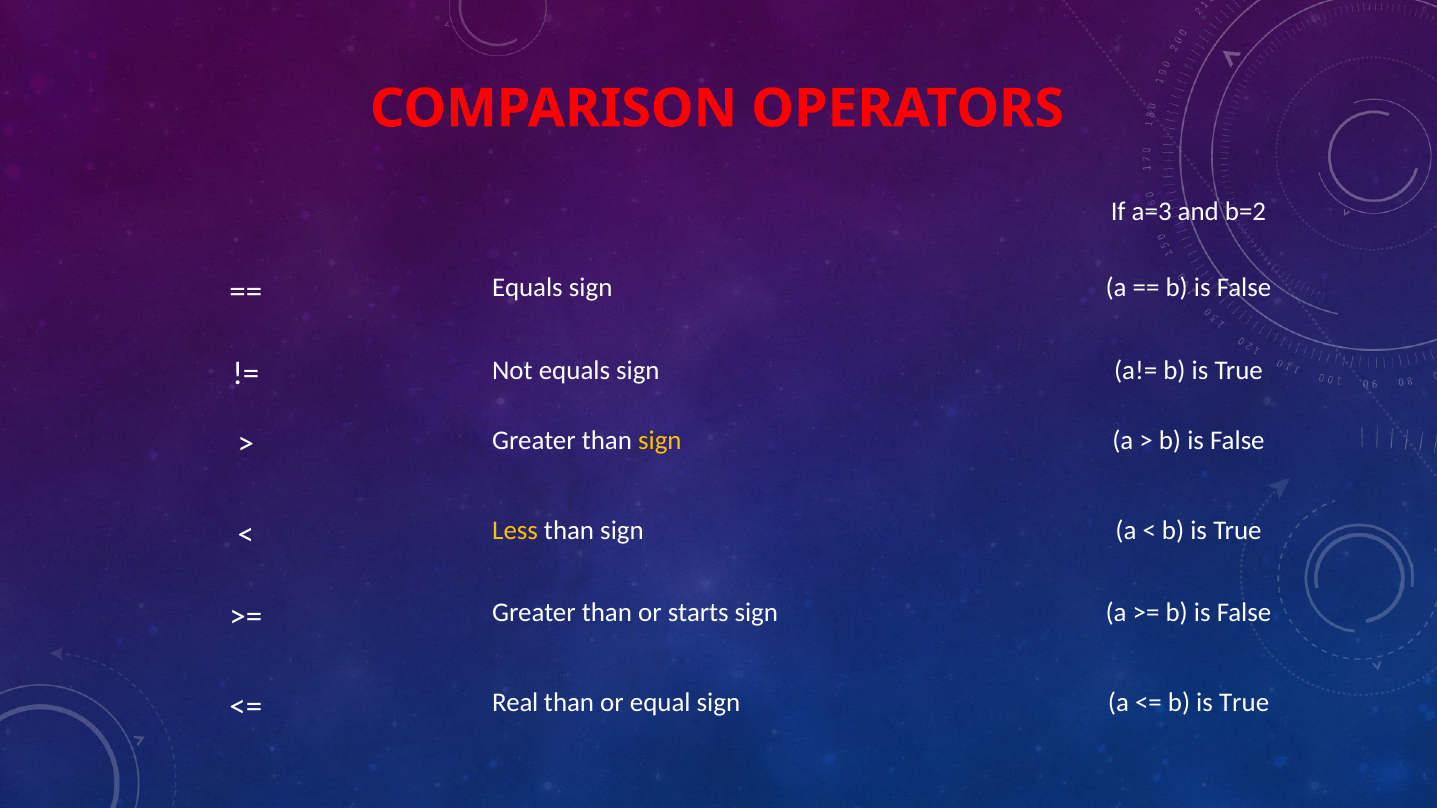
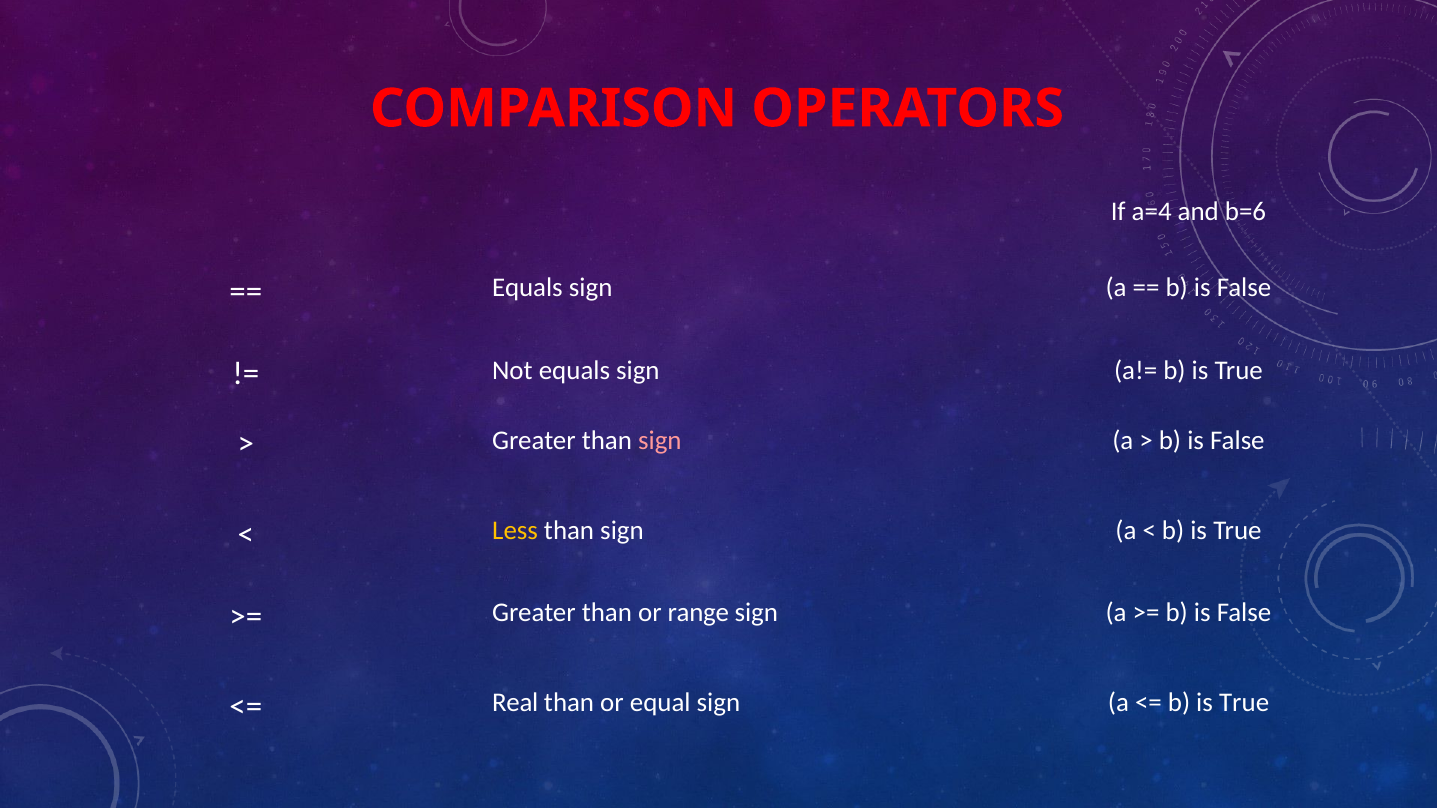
a=3: a=3 -> a=4
b=2: b=2 -> b=6
sign at (660, 440) colour: yellow -> pink
starts: starts -> range
